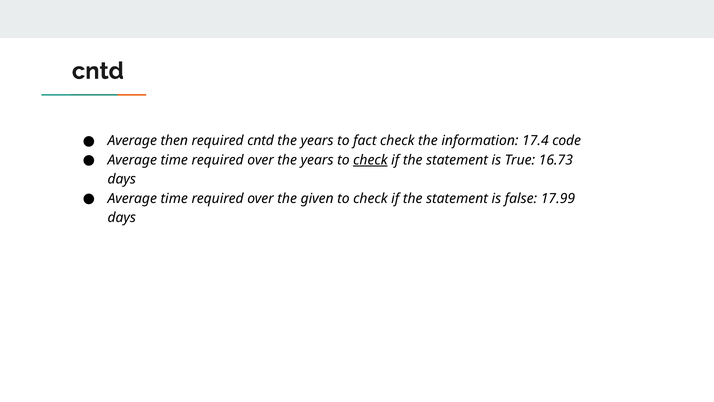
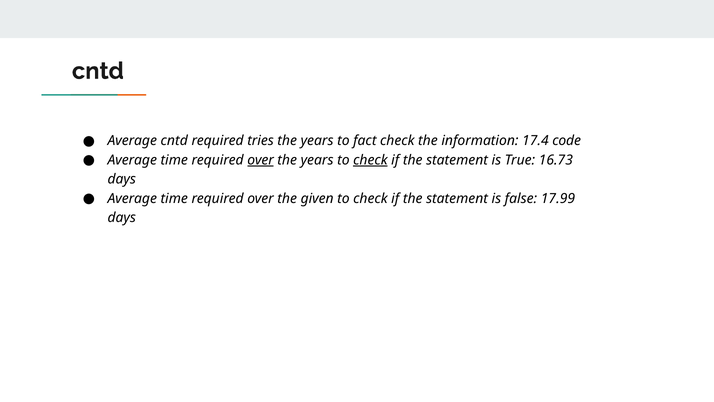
Average then: then -> cntd
required cntd: cntd -> tries
over at (261, 160) underline: none -> present
